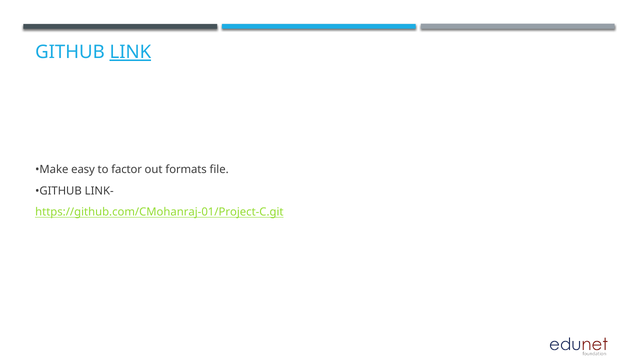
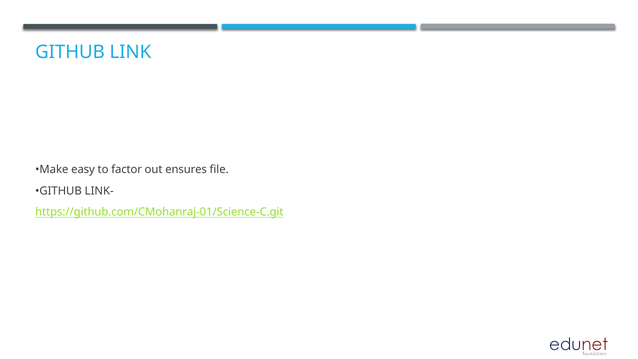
LINK underline: present -> none
formats: formats -> ensures
https://github.com/CMohanraj-01/Project-C.git: https://github.com/CMohanraj-01/Project-C.git -> https://github.com/CMohanraj-01/Science-C.git
